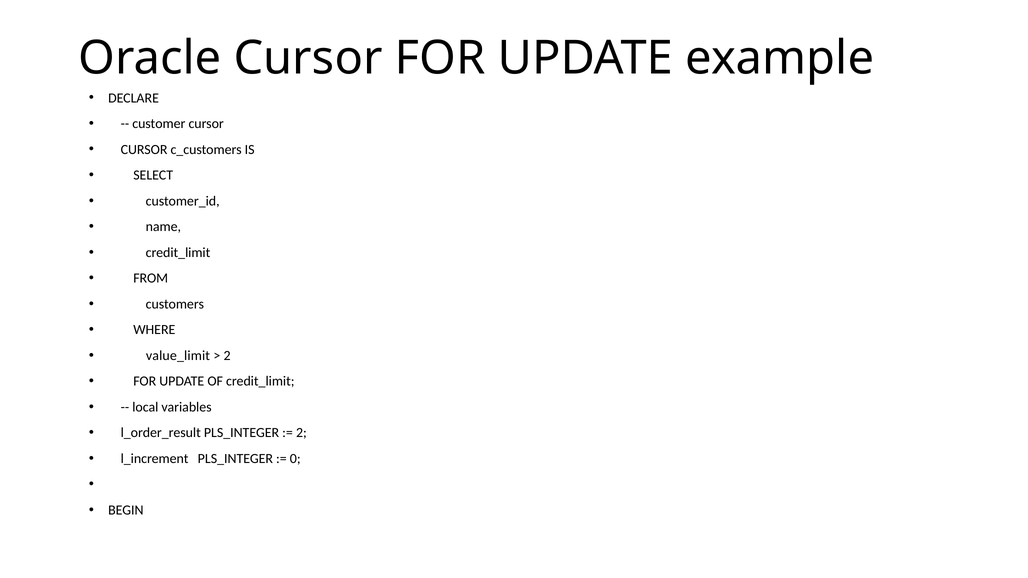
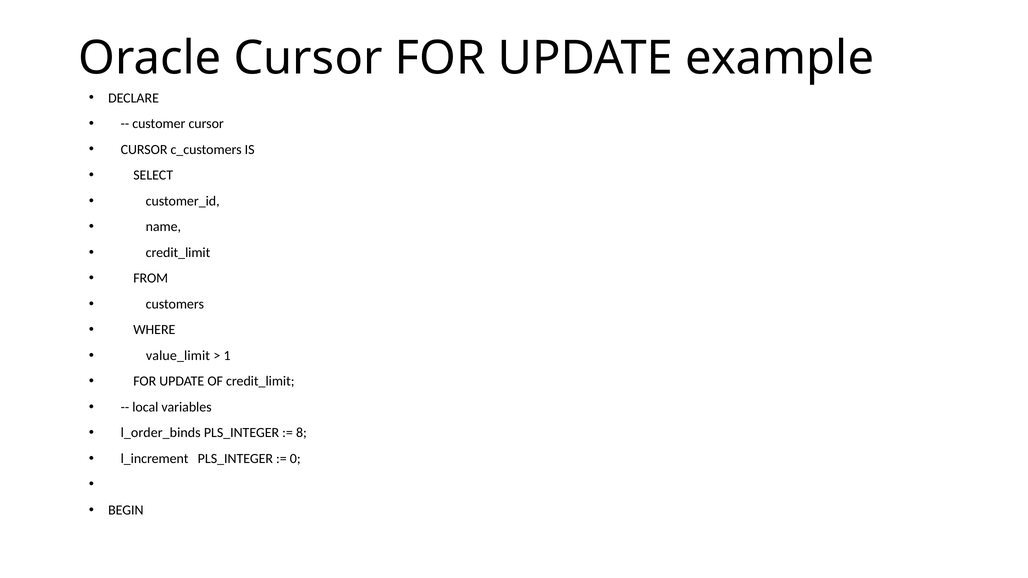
2 at (227, 356): 2 -> 1
l_order_result: l_order_result -> l_order_binds
2 at (301, 433): 2 -> 8
